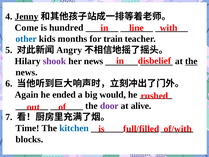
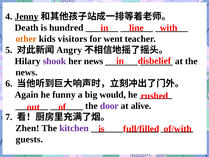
Come: Come -> Death
other colour: blue -> orange
months: months -> visitors
train: train -> went
the at (191, 61) underline: present -> none
ended: ended -> funny
Time: Time -> Zhen
kitchen colour: blue -> purple
blocks: blocks -> guests
